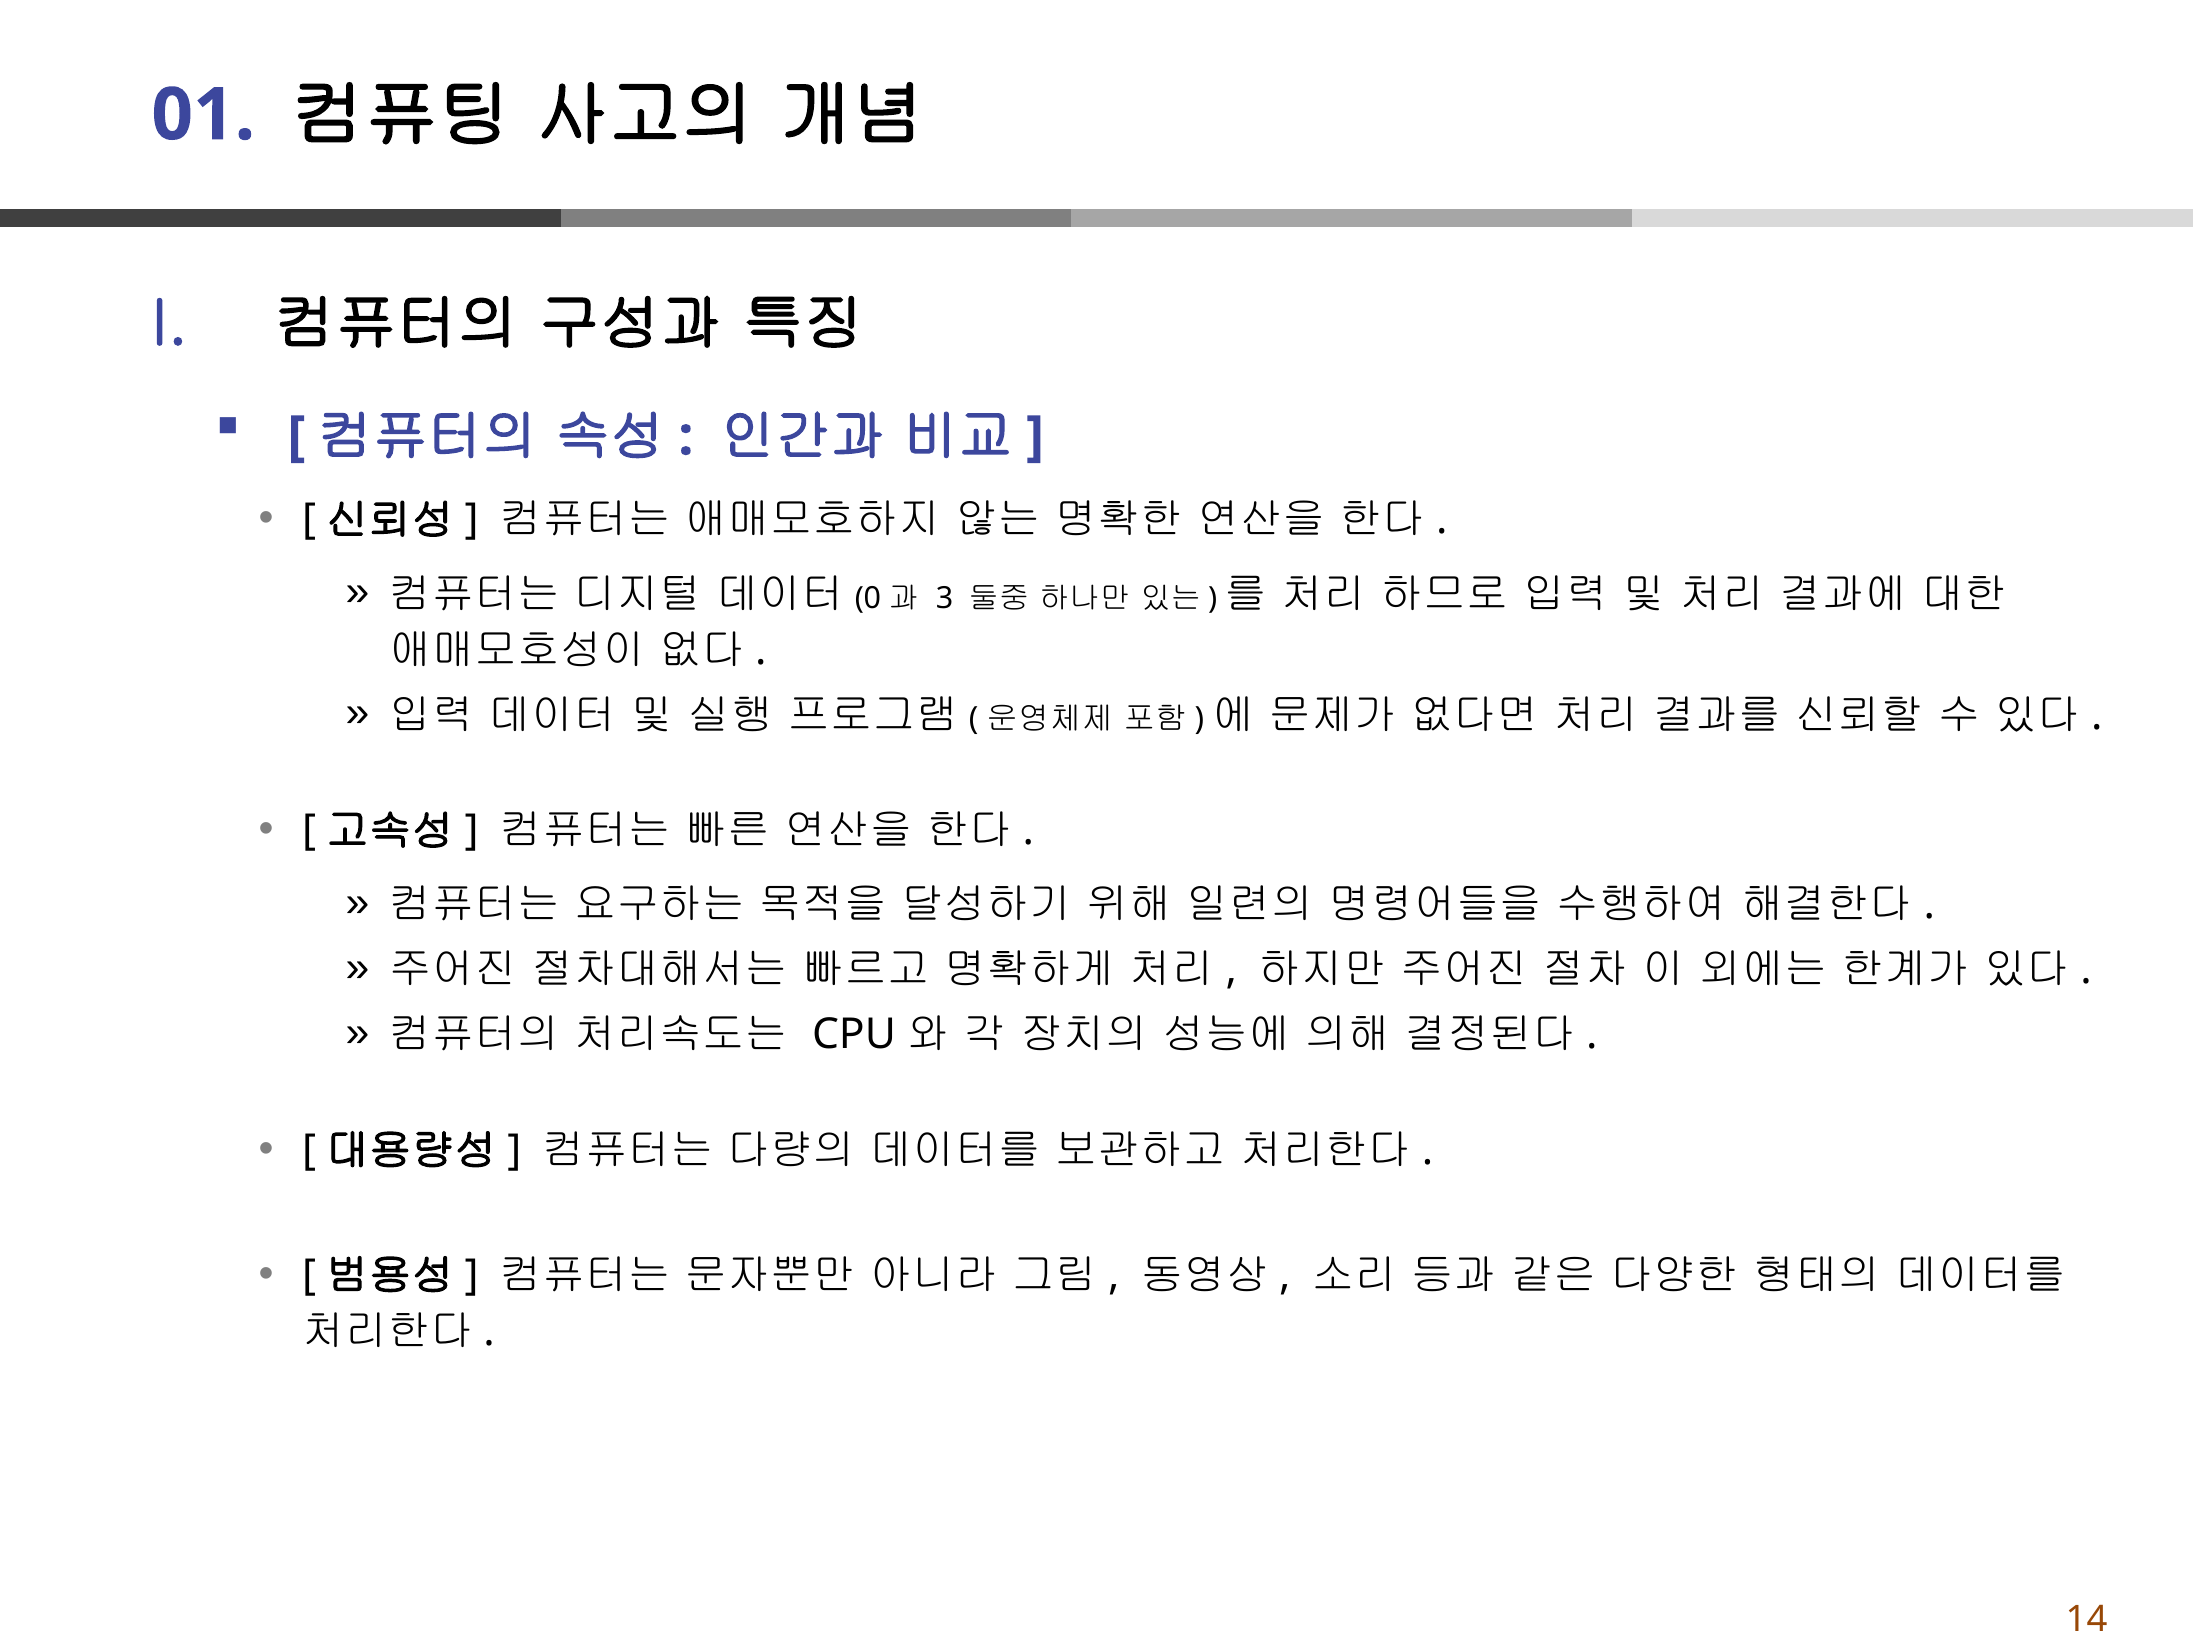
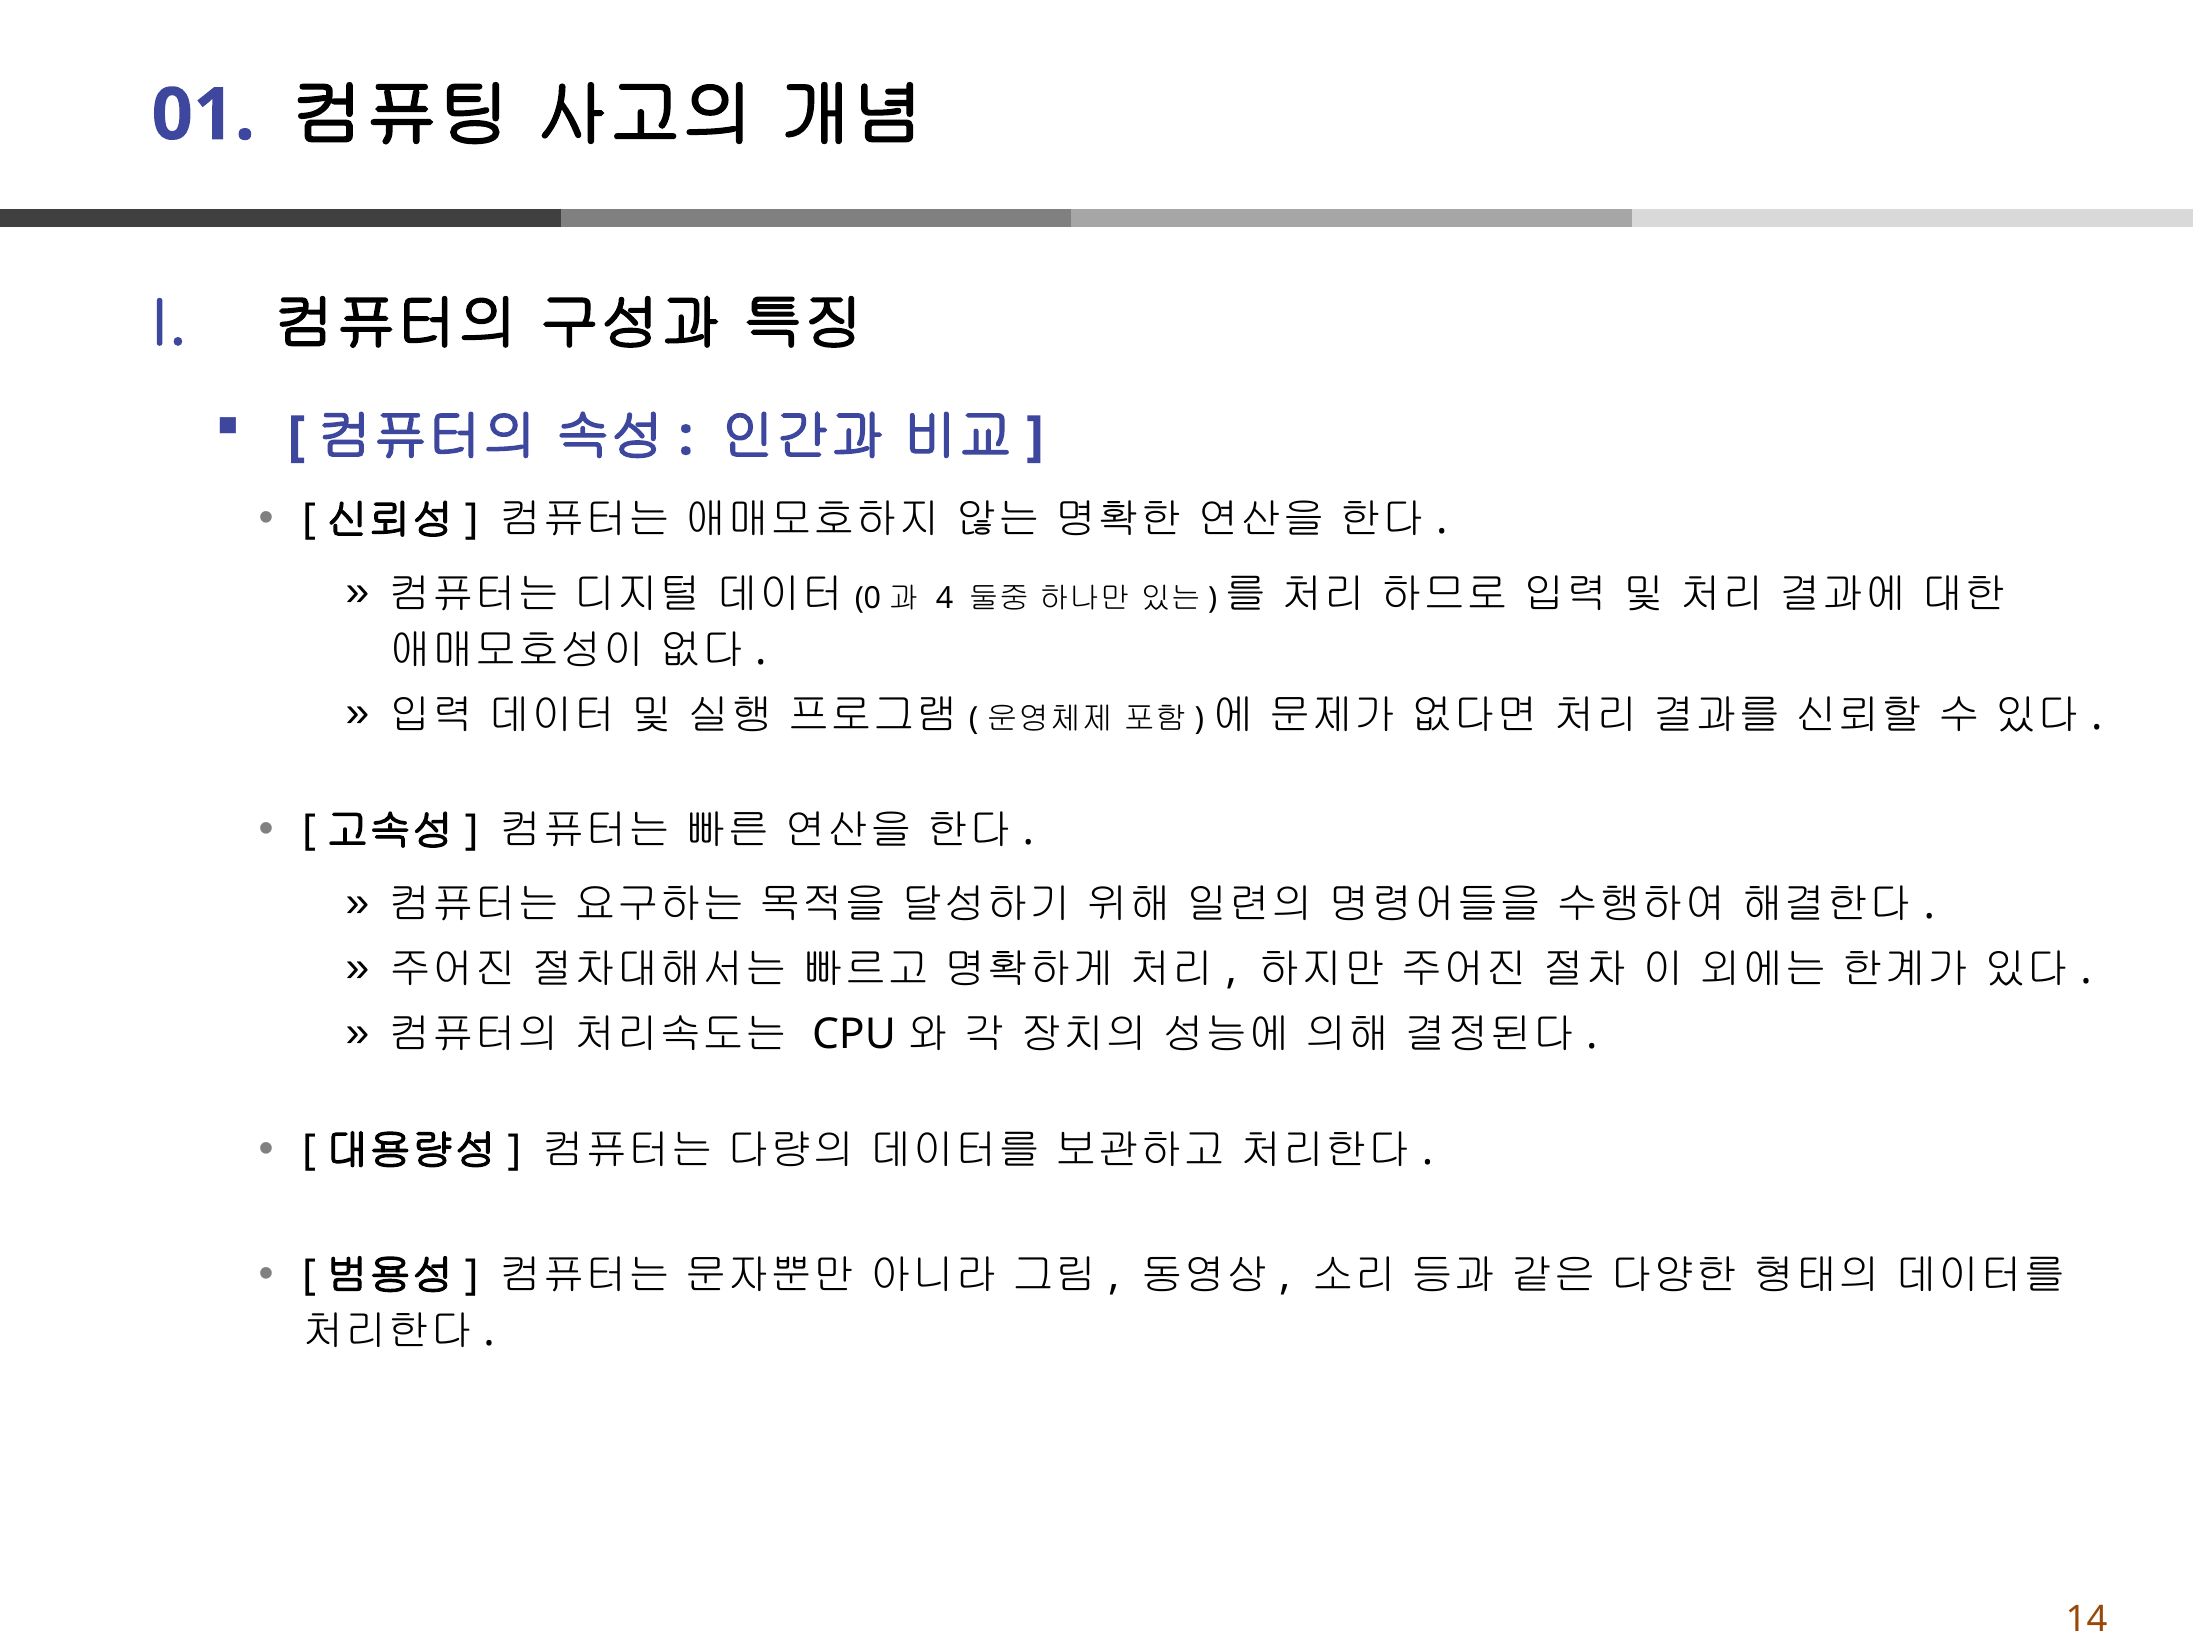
3: 3 -> 4
